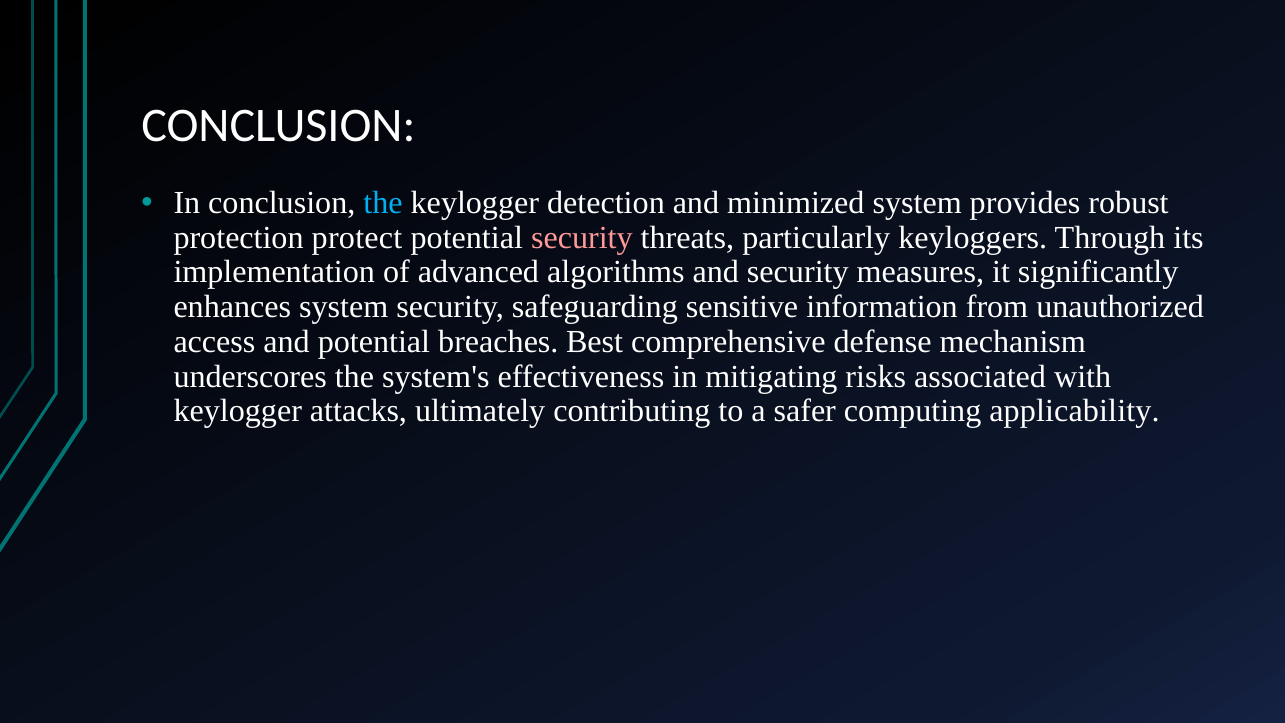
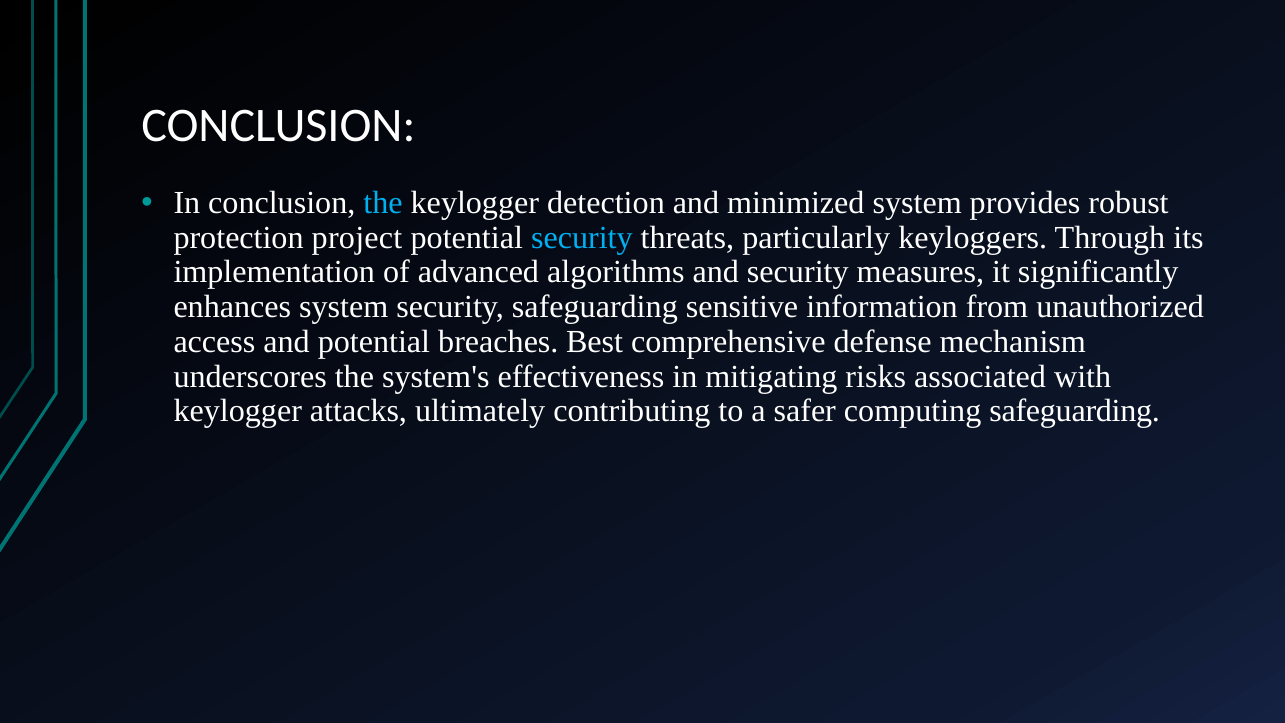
protect: protect -> project
security at (582, 238) colour: pink -> light blue
computing applicability: applicability -> safeguarding
